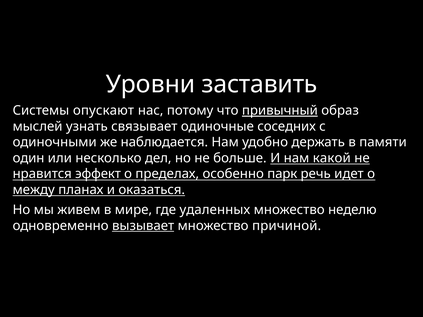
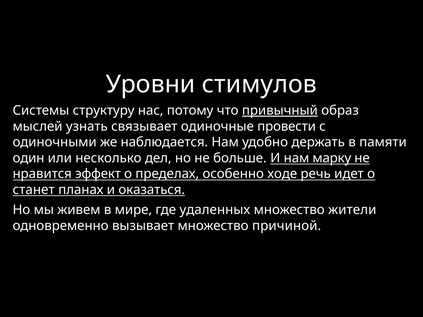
заставить: заставить -> стимулов
опускают: опускают -> структуру
соседних: соседних -> провести
какой: какой -> марку
парк: парк -> ходе
между: между -> станет
неделю: неделю -> жители
вызывает underline: present -> none
